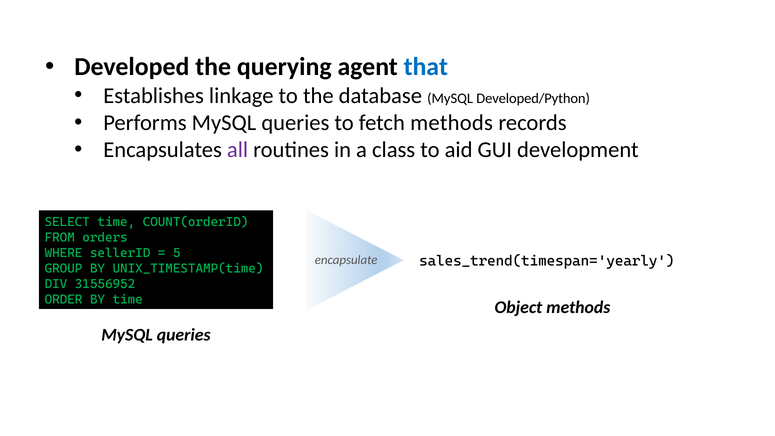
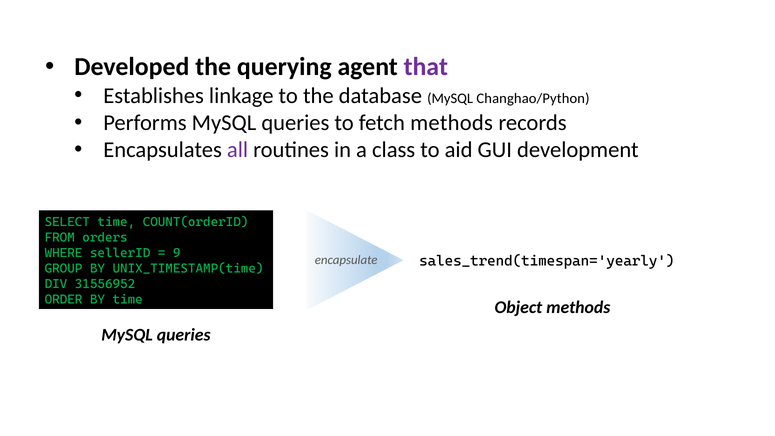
that colour: blue -> purple
Developed/Python: Developed/Python -> Changhao/Python
5: 5 -> 9
